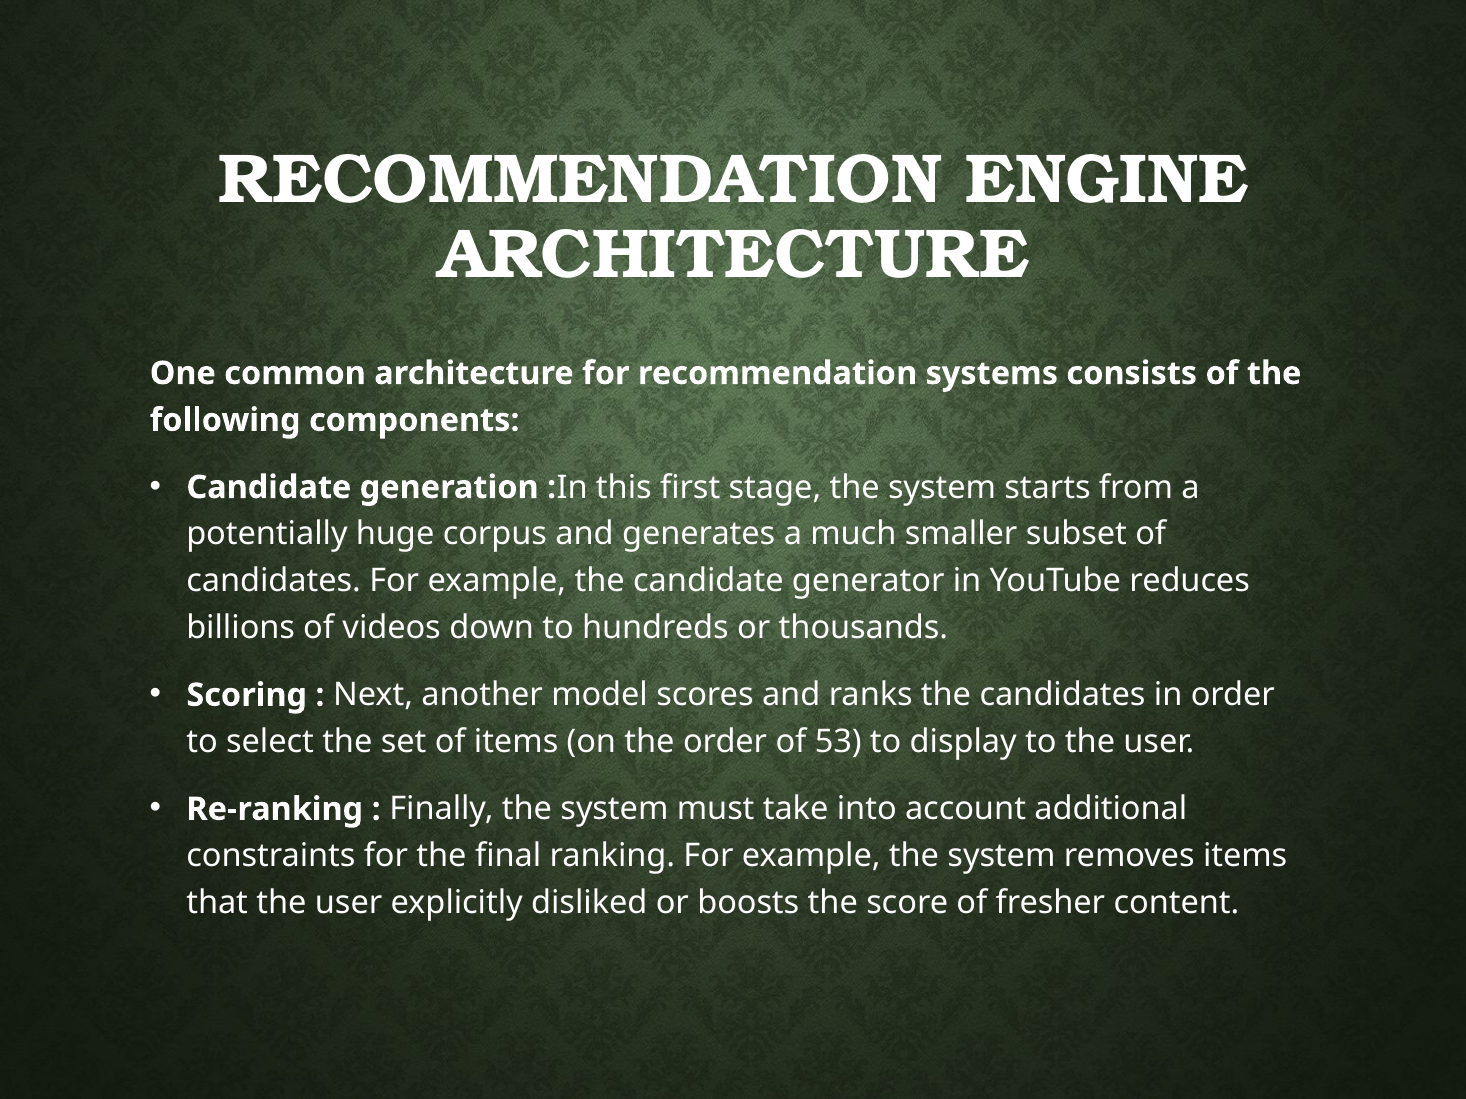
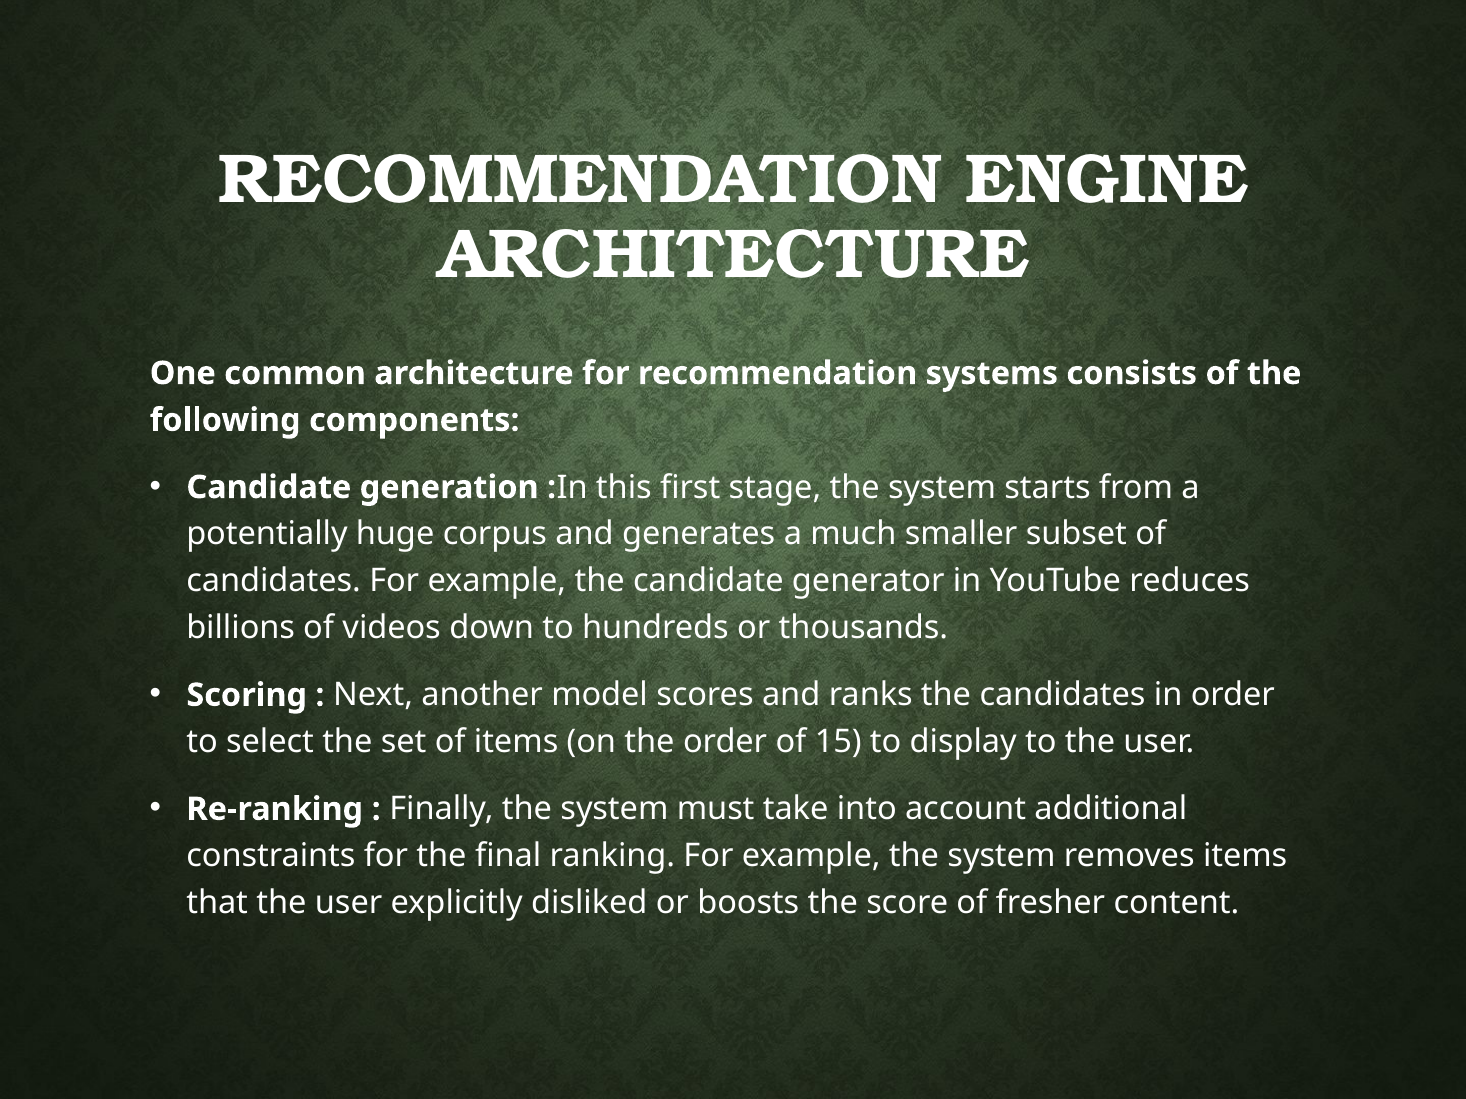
53: 53 -> 15
